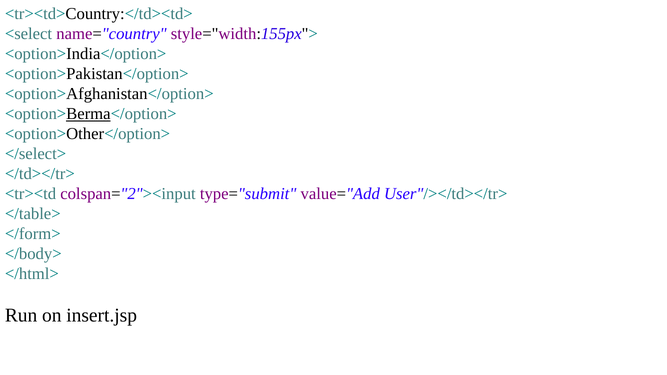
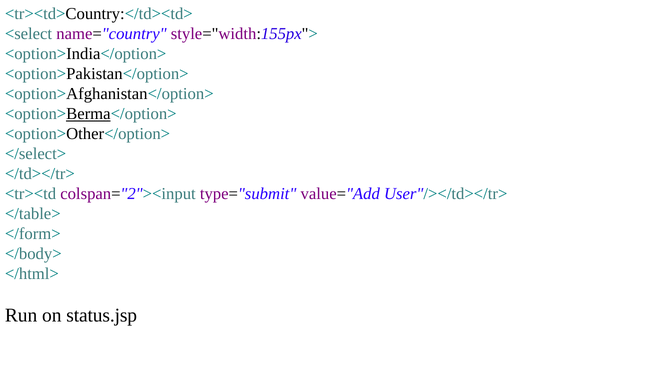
insert.jsp: insert.jsp -> status.jsp
